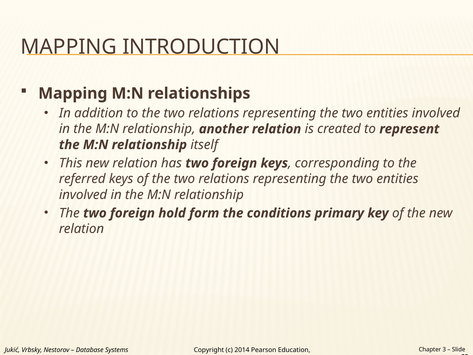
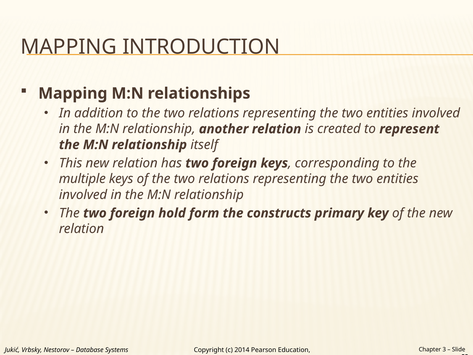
referred: referred -> multiple
conditions: conditions -> constructs
